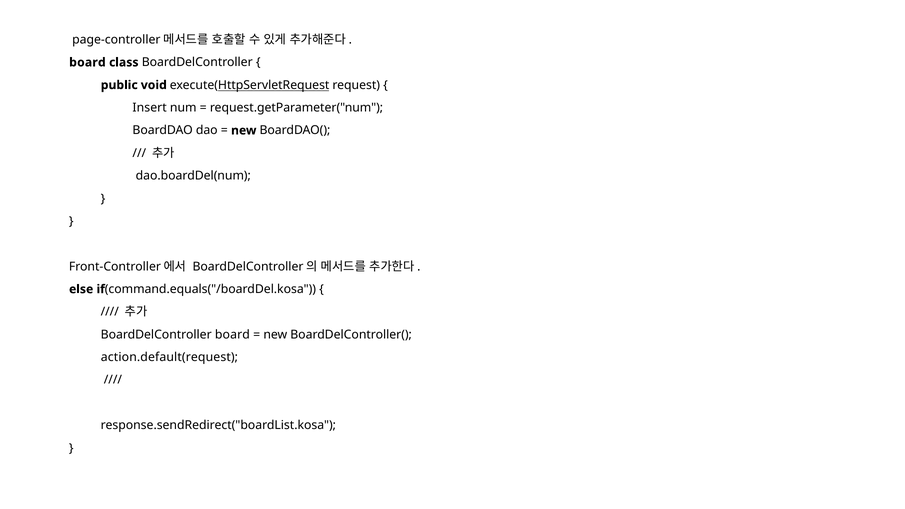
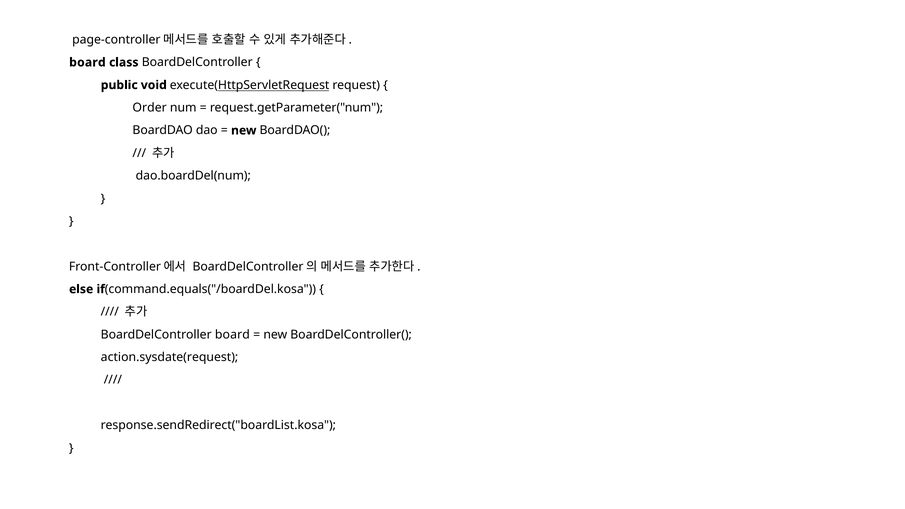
Insert: Insert -> Order
action.default(request: action.default(request -> action.sysdate(request
